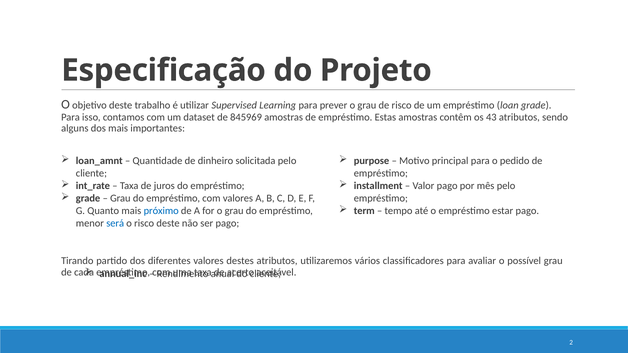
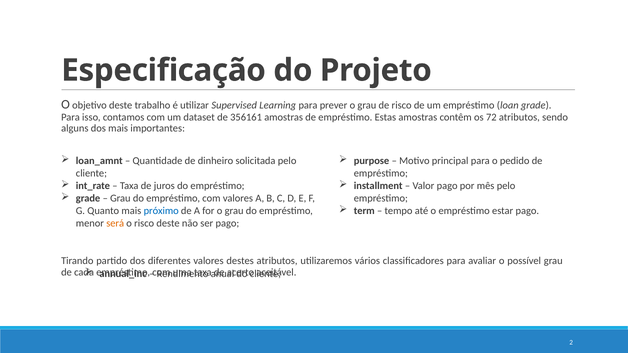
845969: 845969 -> 356161
43: 43 -> 72
será colour: blue -> orange
